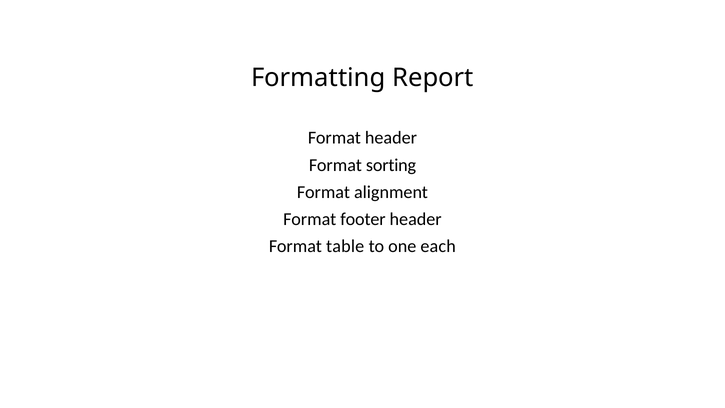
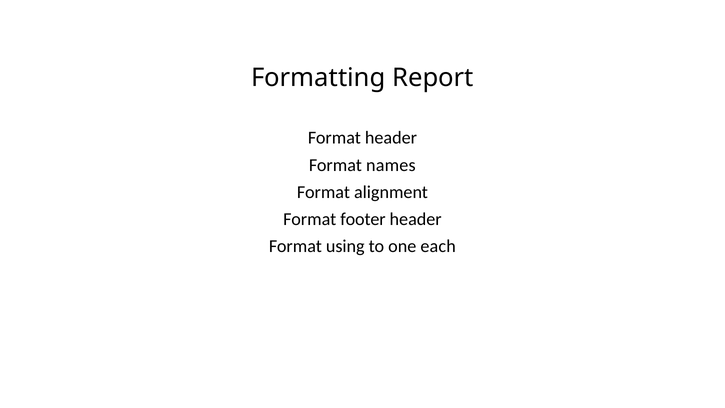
sorting: sorting -> names
table: table -> using
